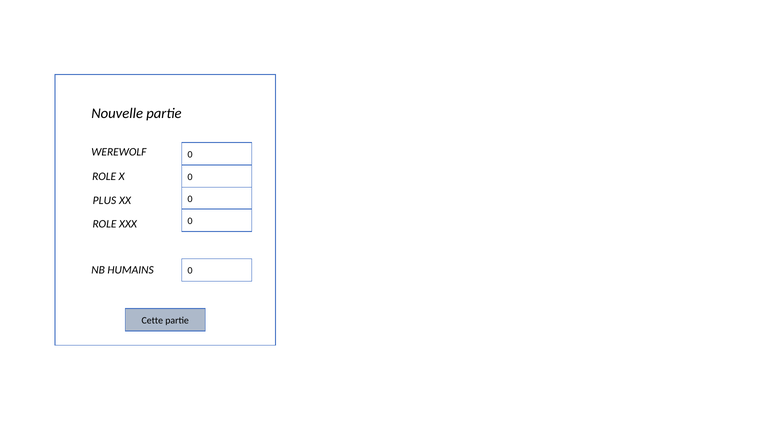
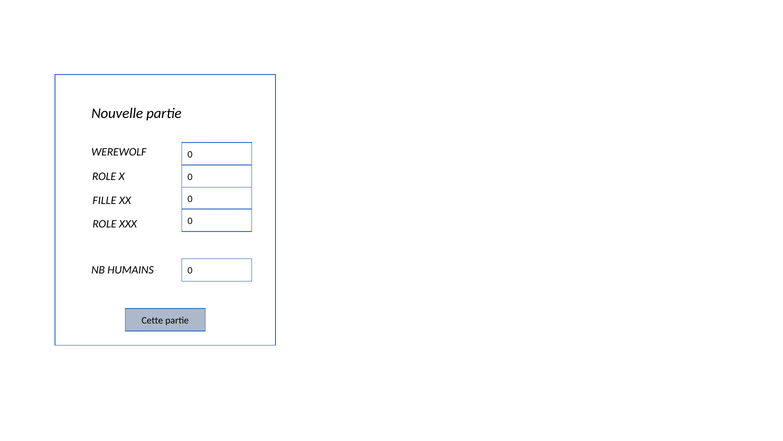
PLUS: PLUS -> FILLE
